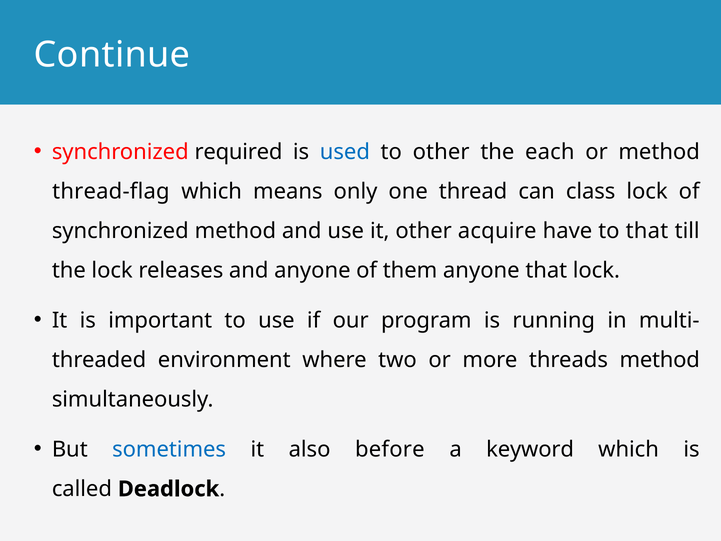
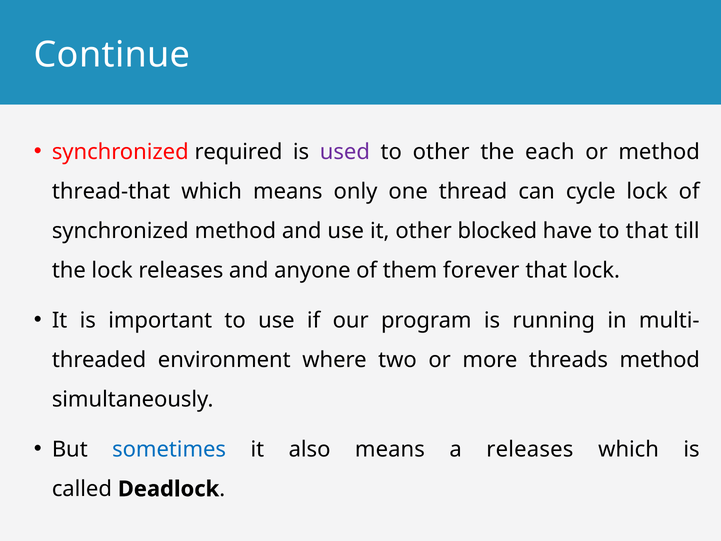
used colour: blue -> purple
thread-flag: thread-flag -> thread-that
class: class -> cycle
acquire: acquire -> blocked
them anyone: anyone -> forever
also before: before -> means
a keyword: keyword -> releases
